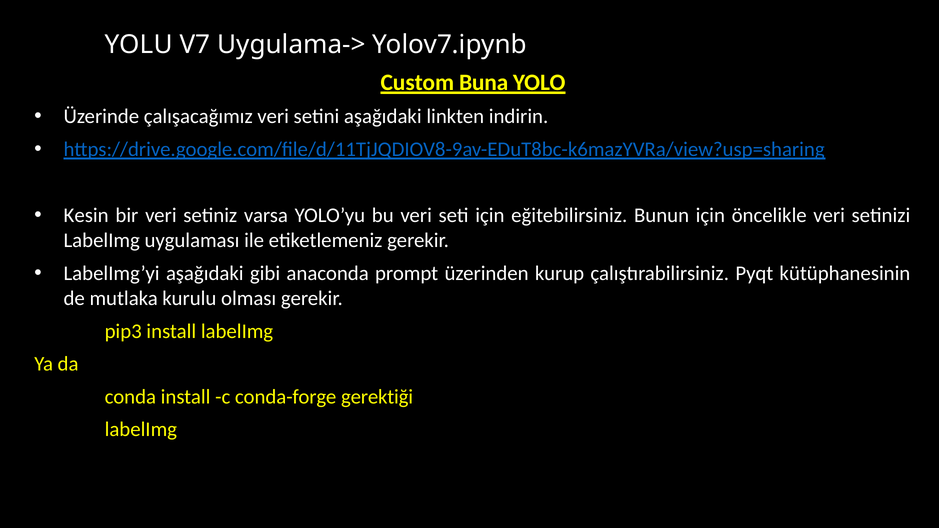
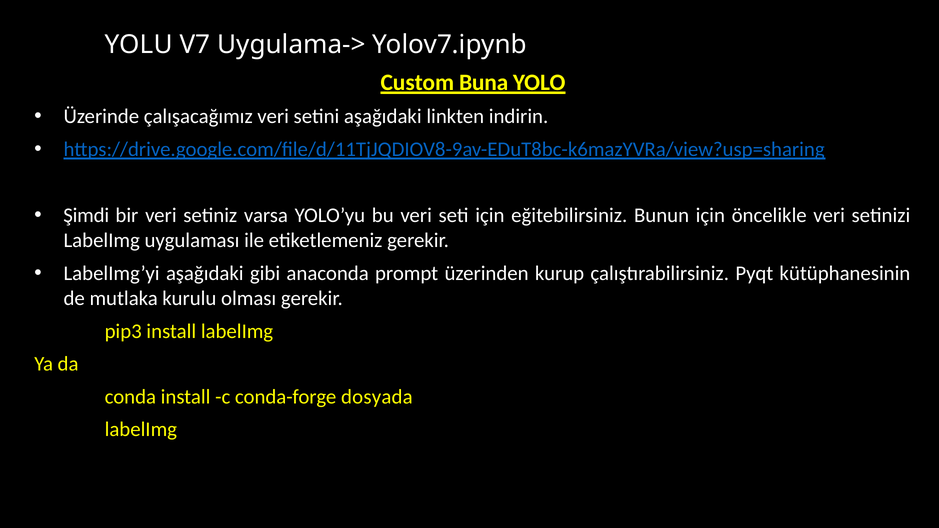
Kesin: Kesin -> Şimdi
gerektiği: gerektiği -> dosyada
